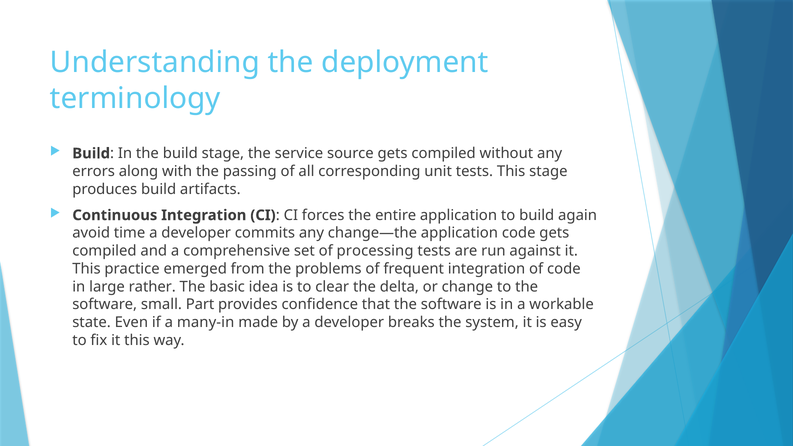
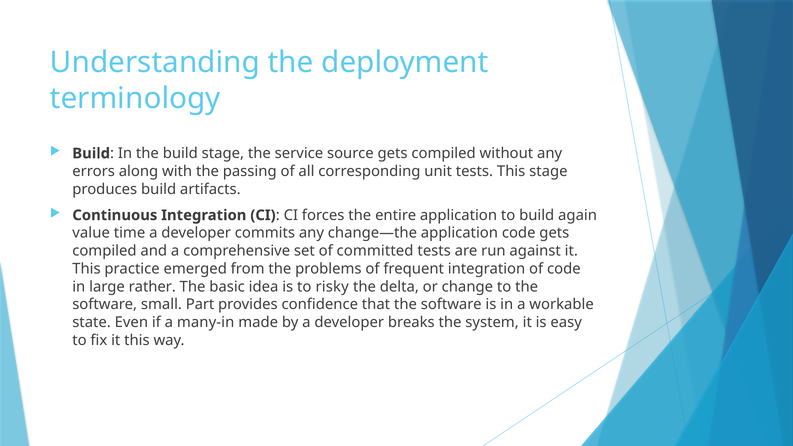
avoid: avoid -> value
processing: processing -> committed
clear: clear -> risky
